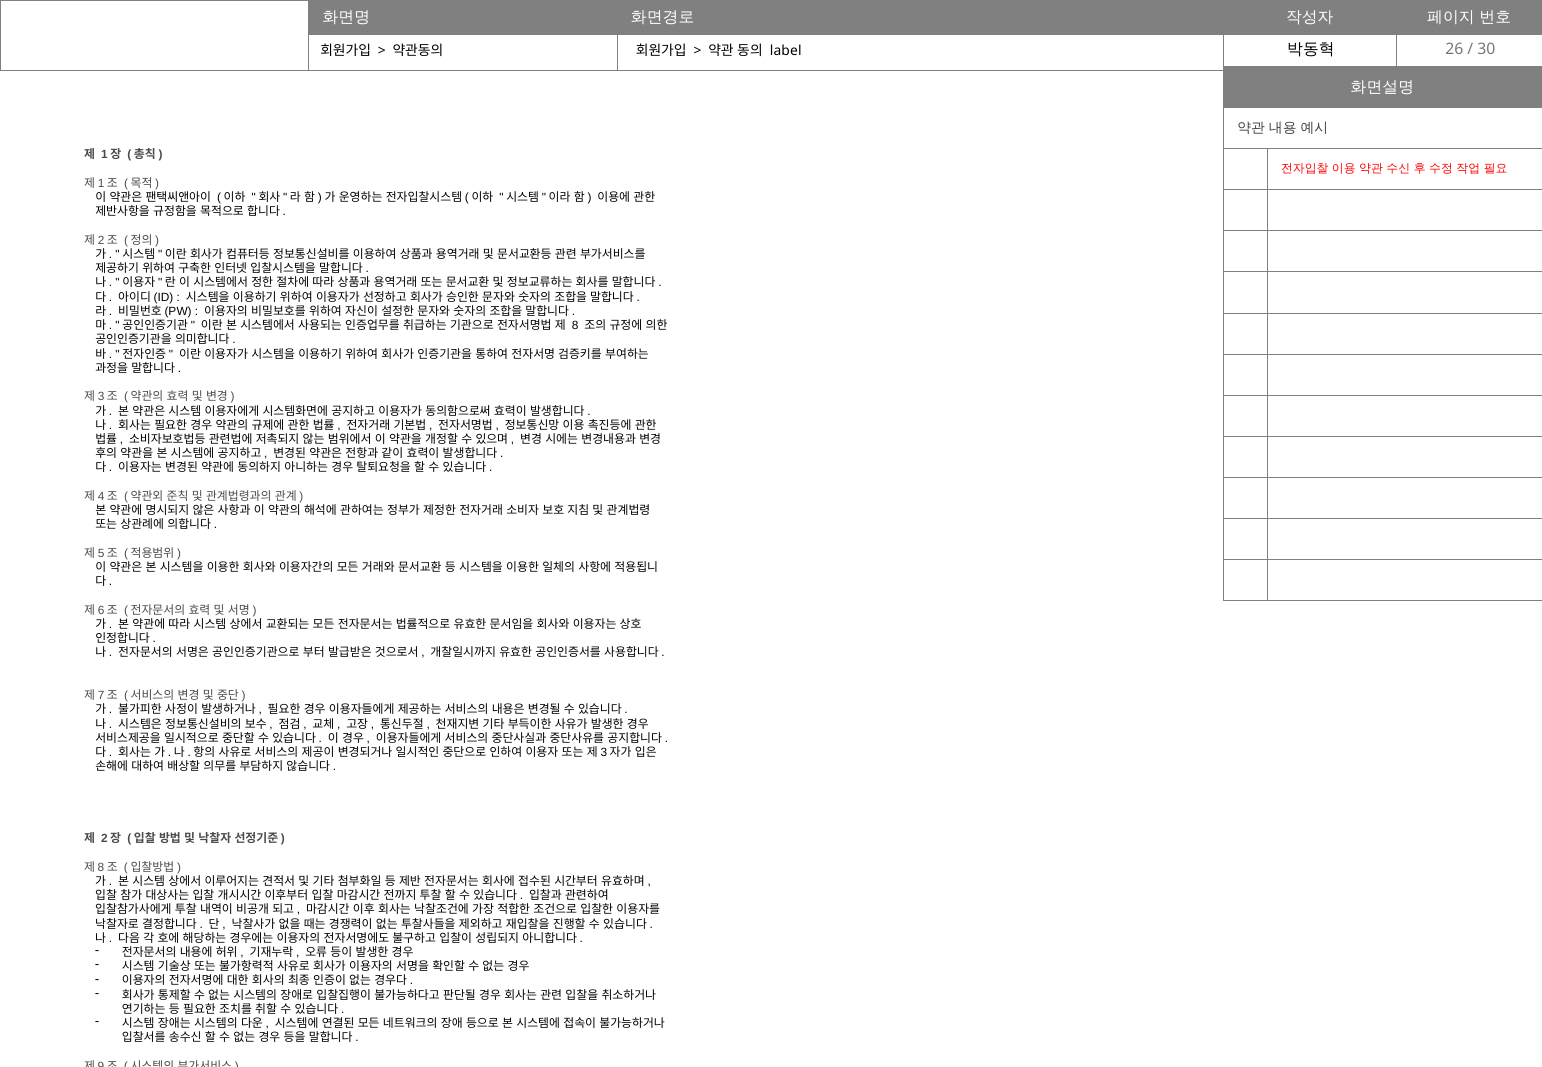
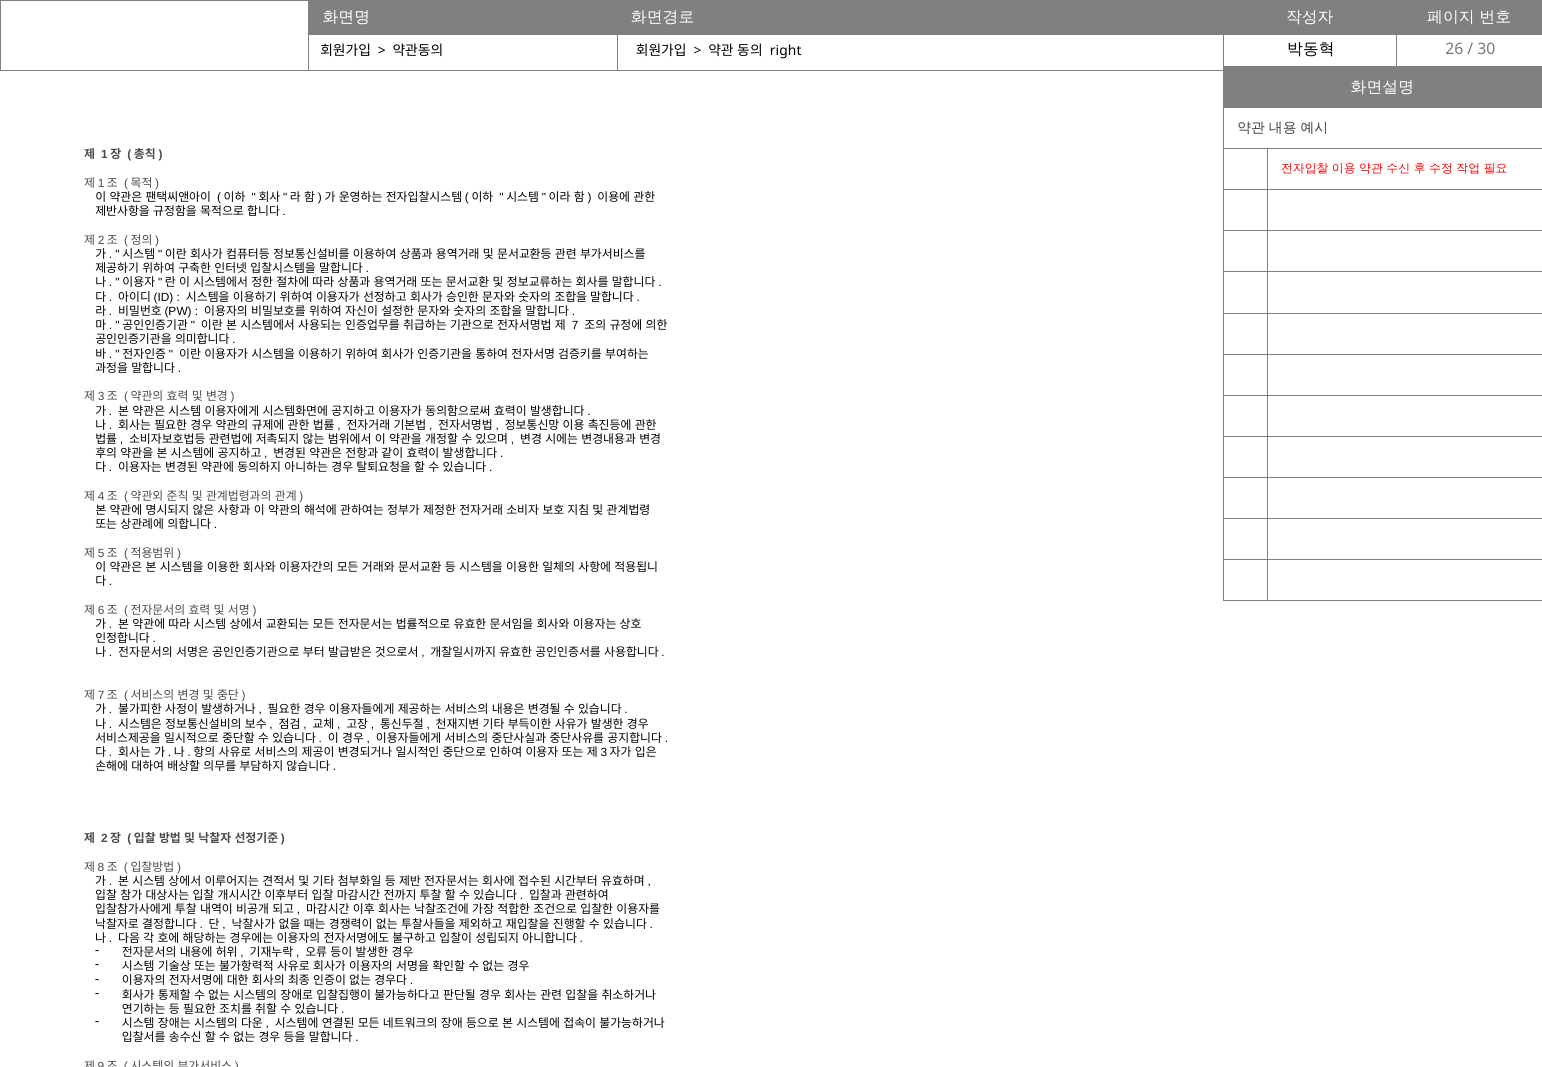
label: label -> right
8 at (575, 326): 8 -> 7
